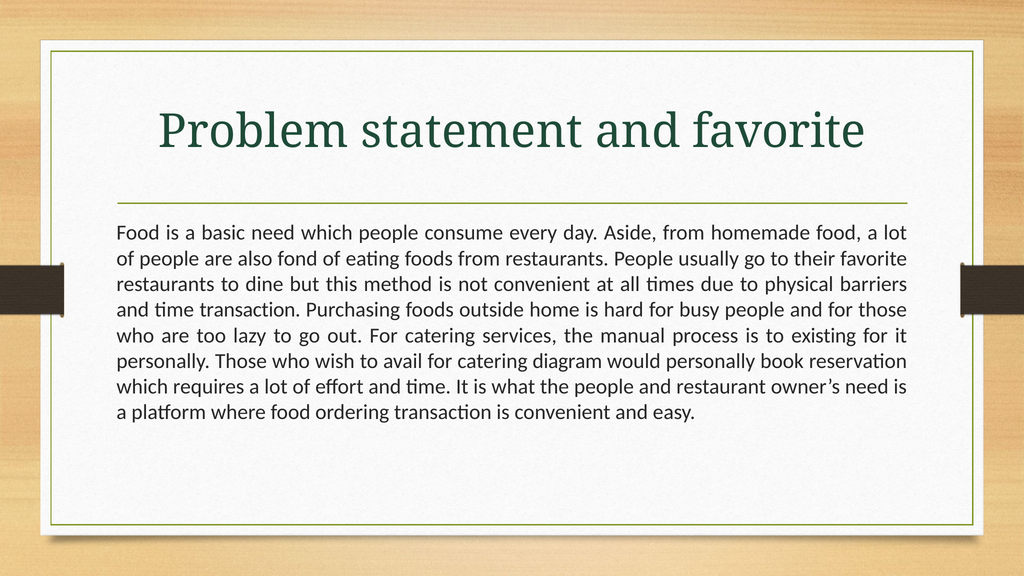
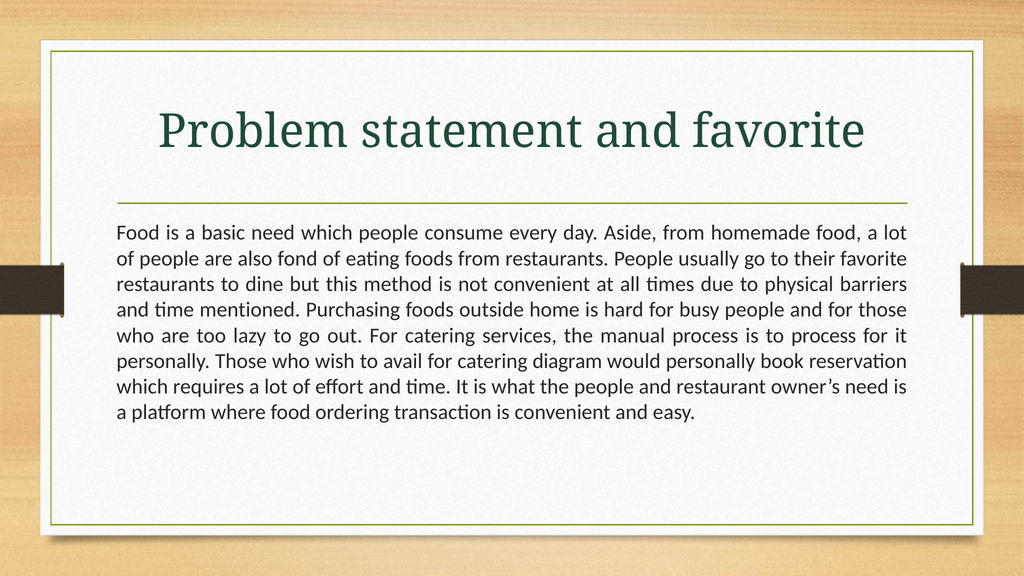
time transaction: transaction -> mentioned
to existing: existing -> process
